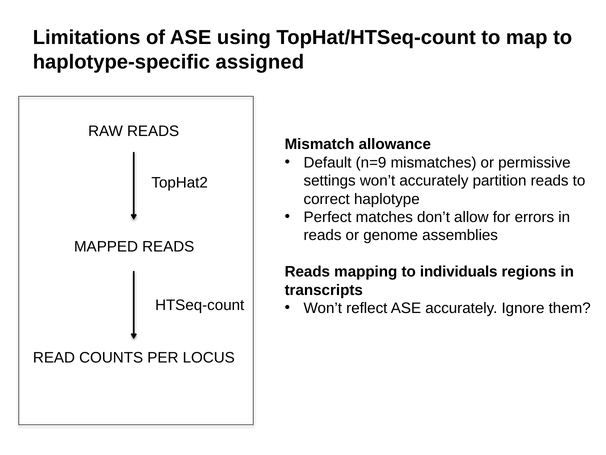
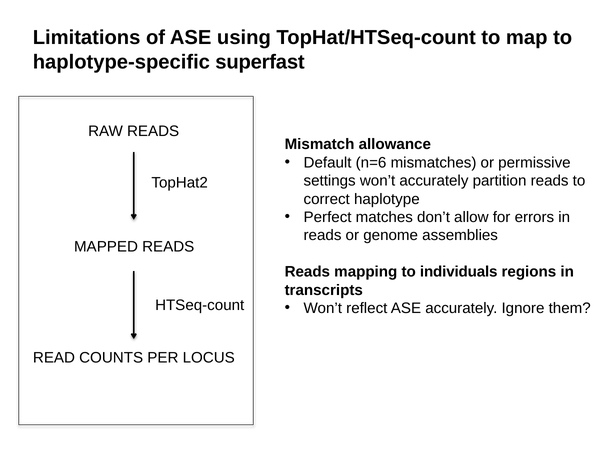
assigned: assigned -> superfast
n=9: n=9 -> n=6
